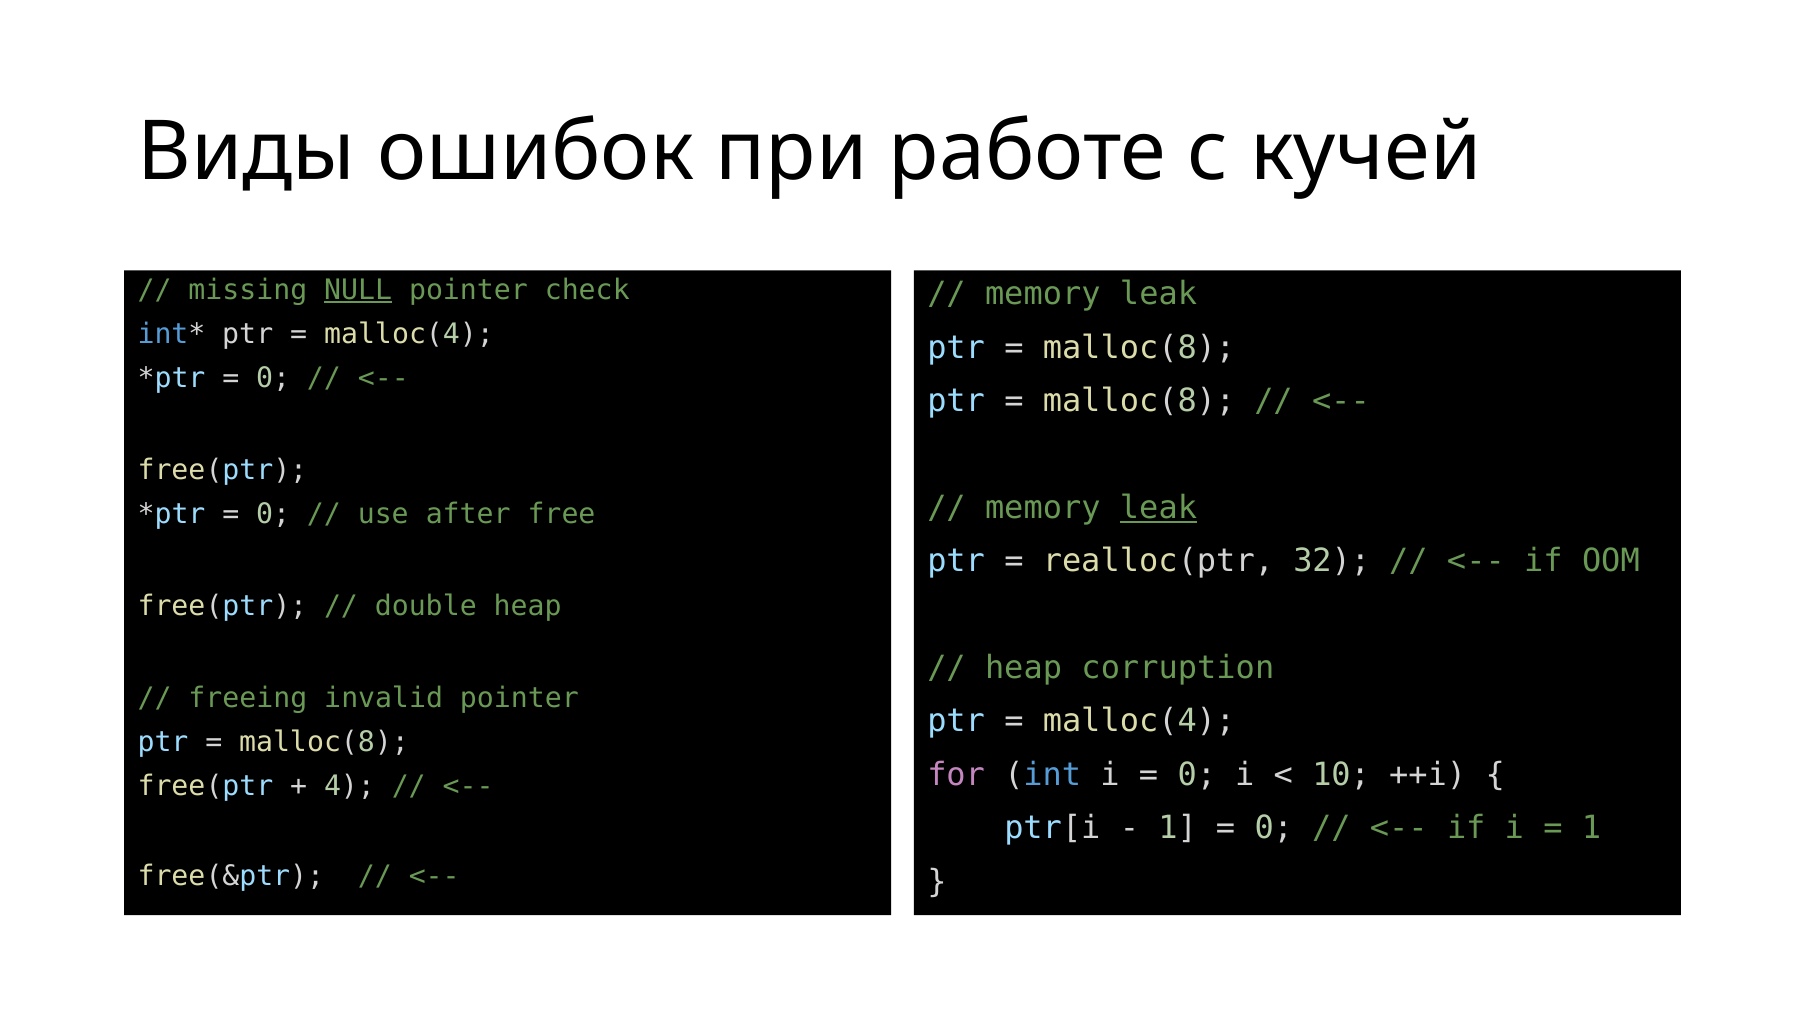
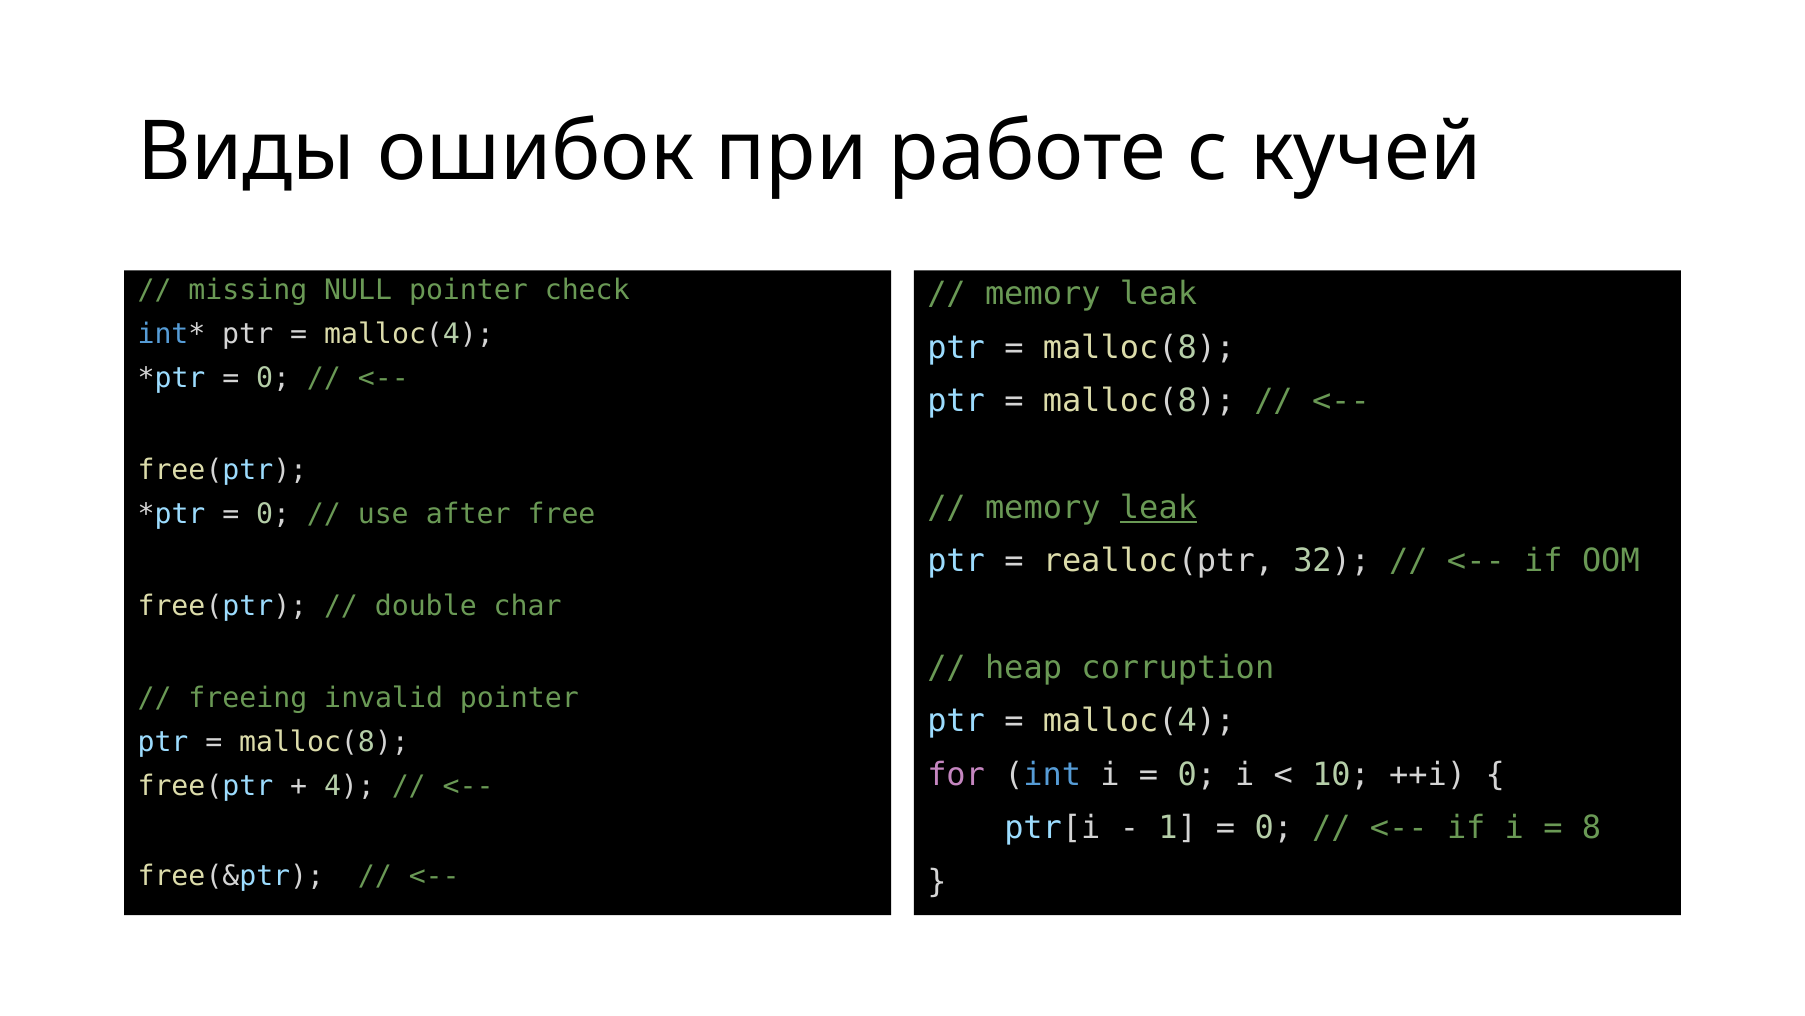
NULL underline: present -> none
double heap: heap -> char
1 at (1592, 828): 1 -> 8
